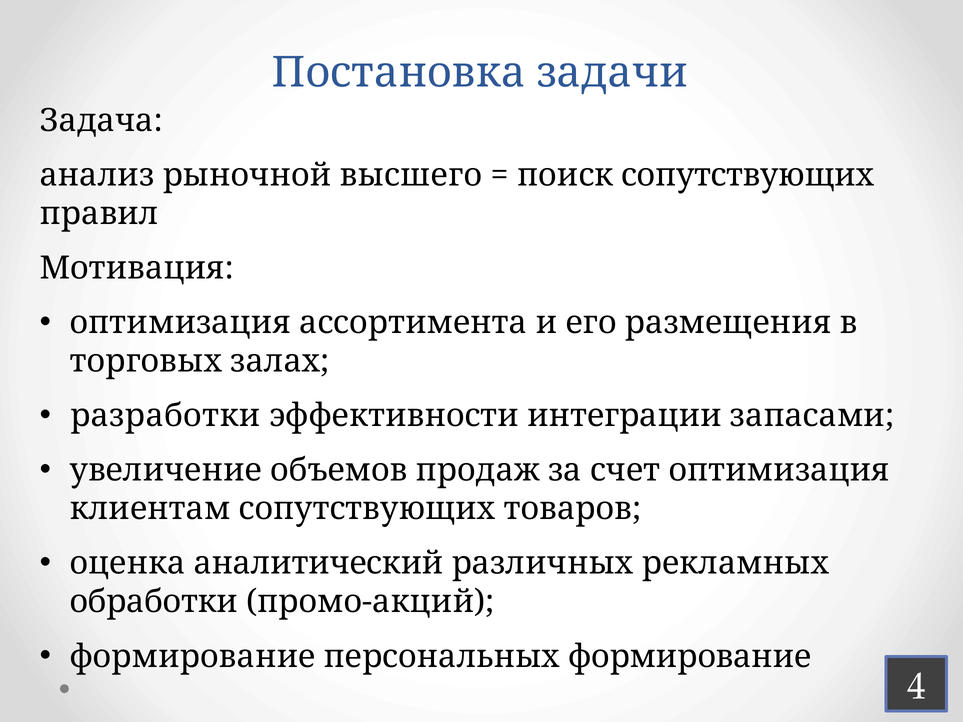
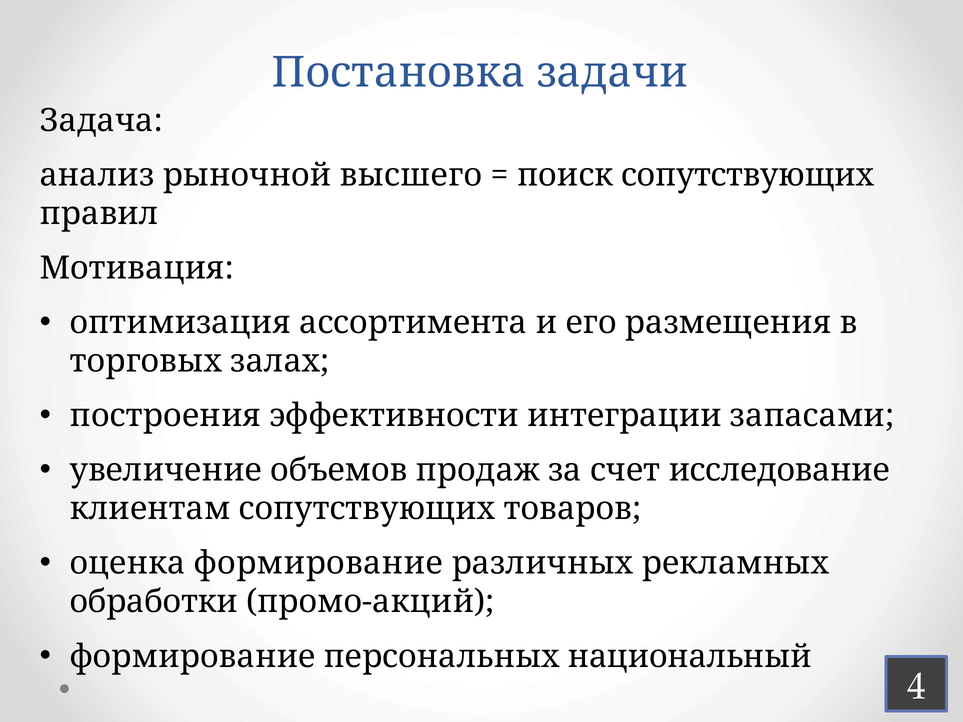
разработки: разработки -> построения
счет оптимизация: оптимизация -> исследование
оценка аналитический: аналитический -> формирование
персональных формирование: формирование -> национальный
